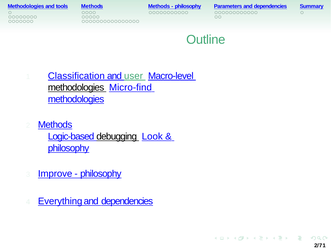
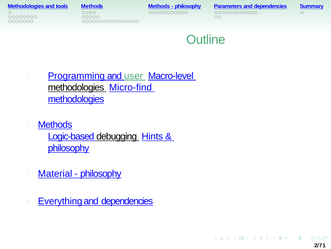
Classification: Classification -> Programming
Look: Look -> Hints
Improve: Improve -> Material
